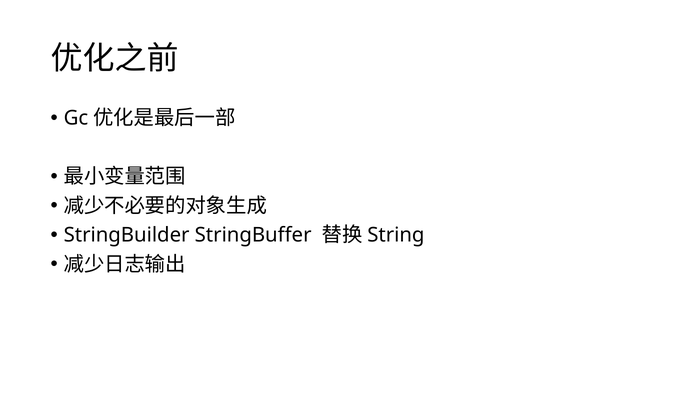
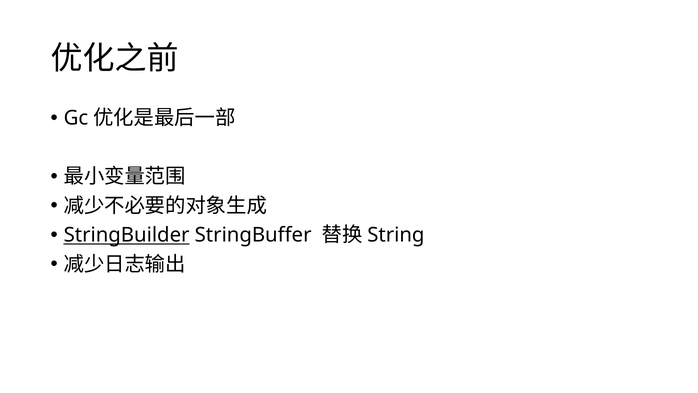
StringBuilder underline: none -> present
